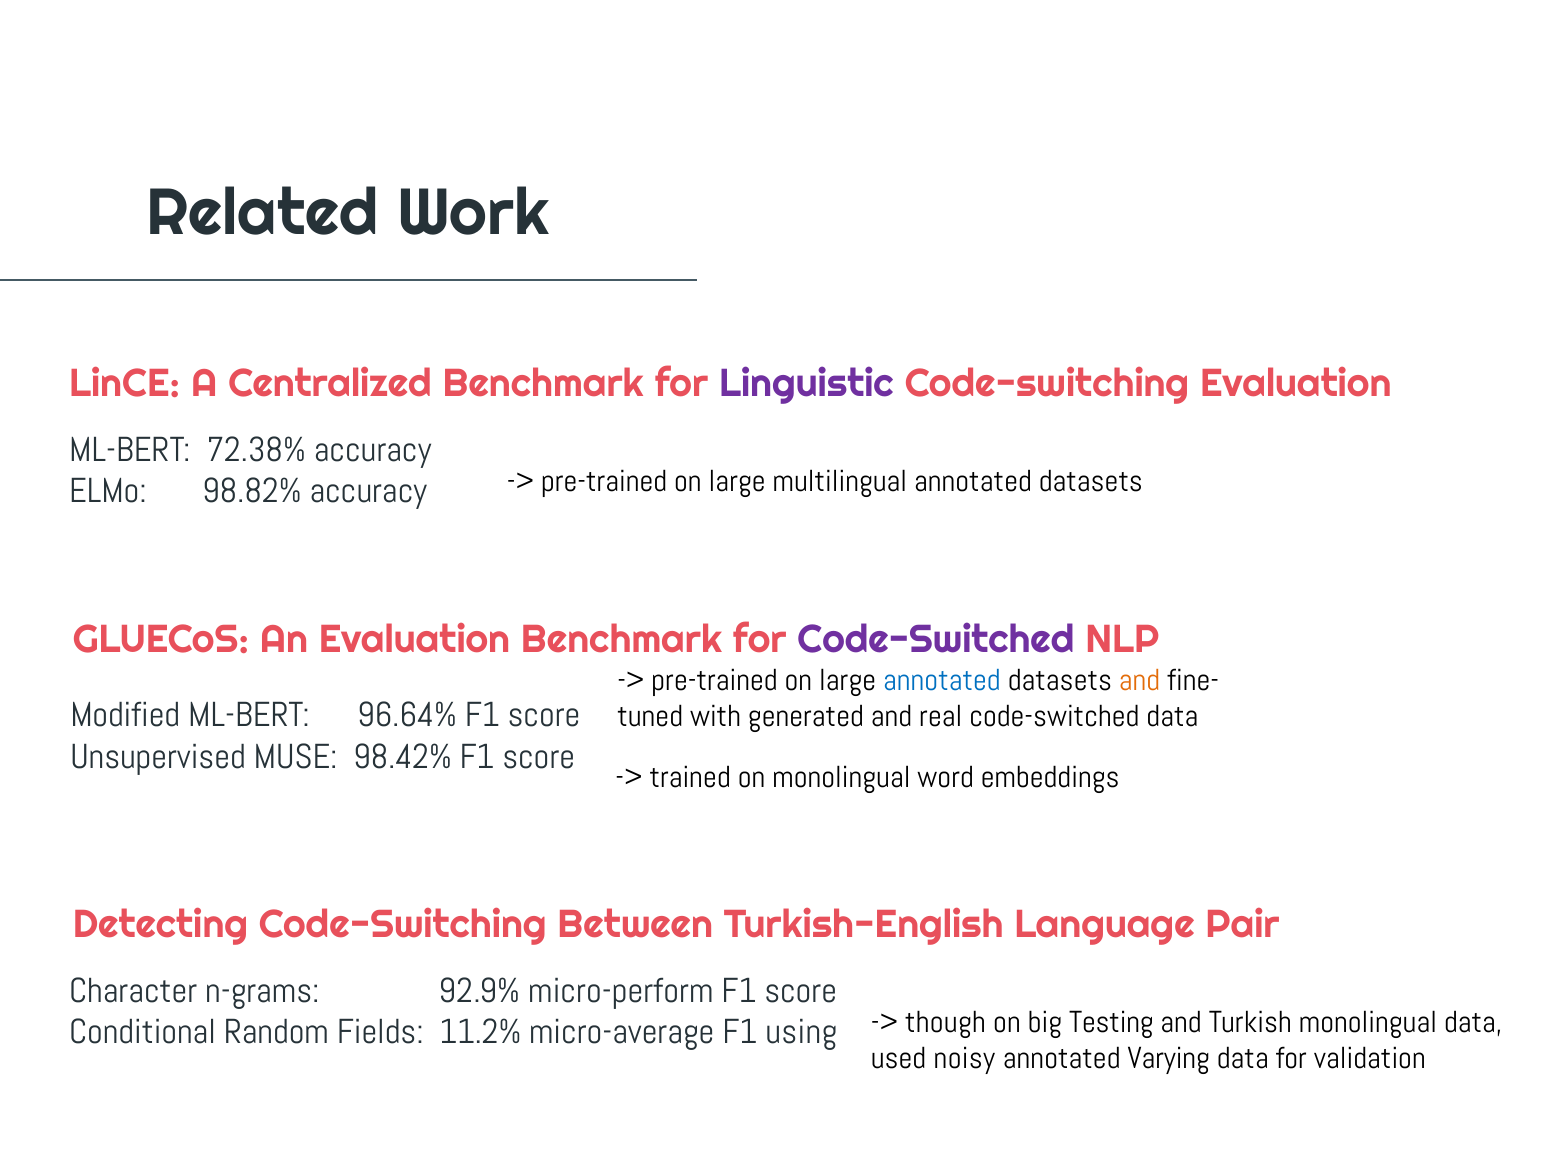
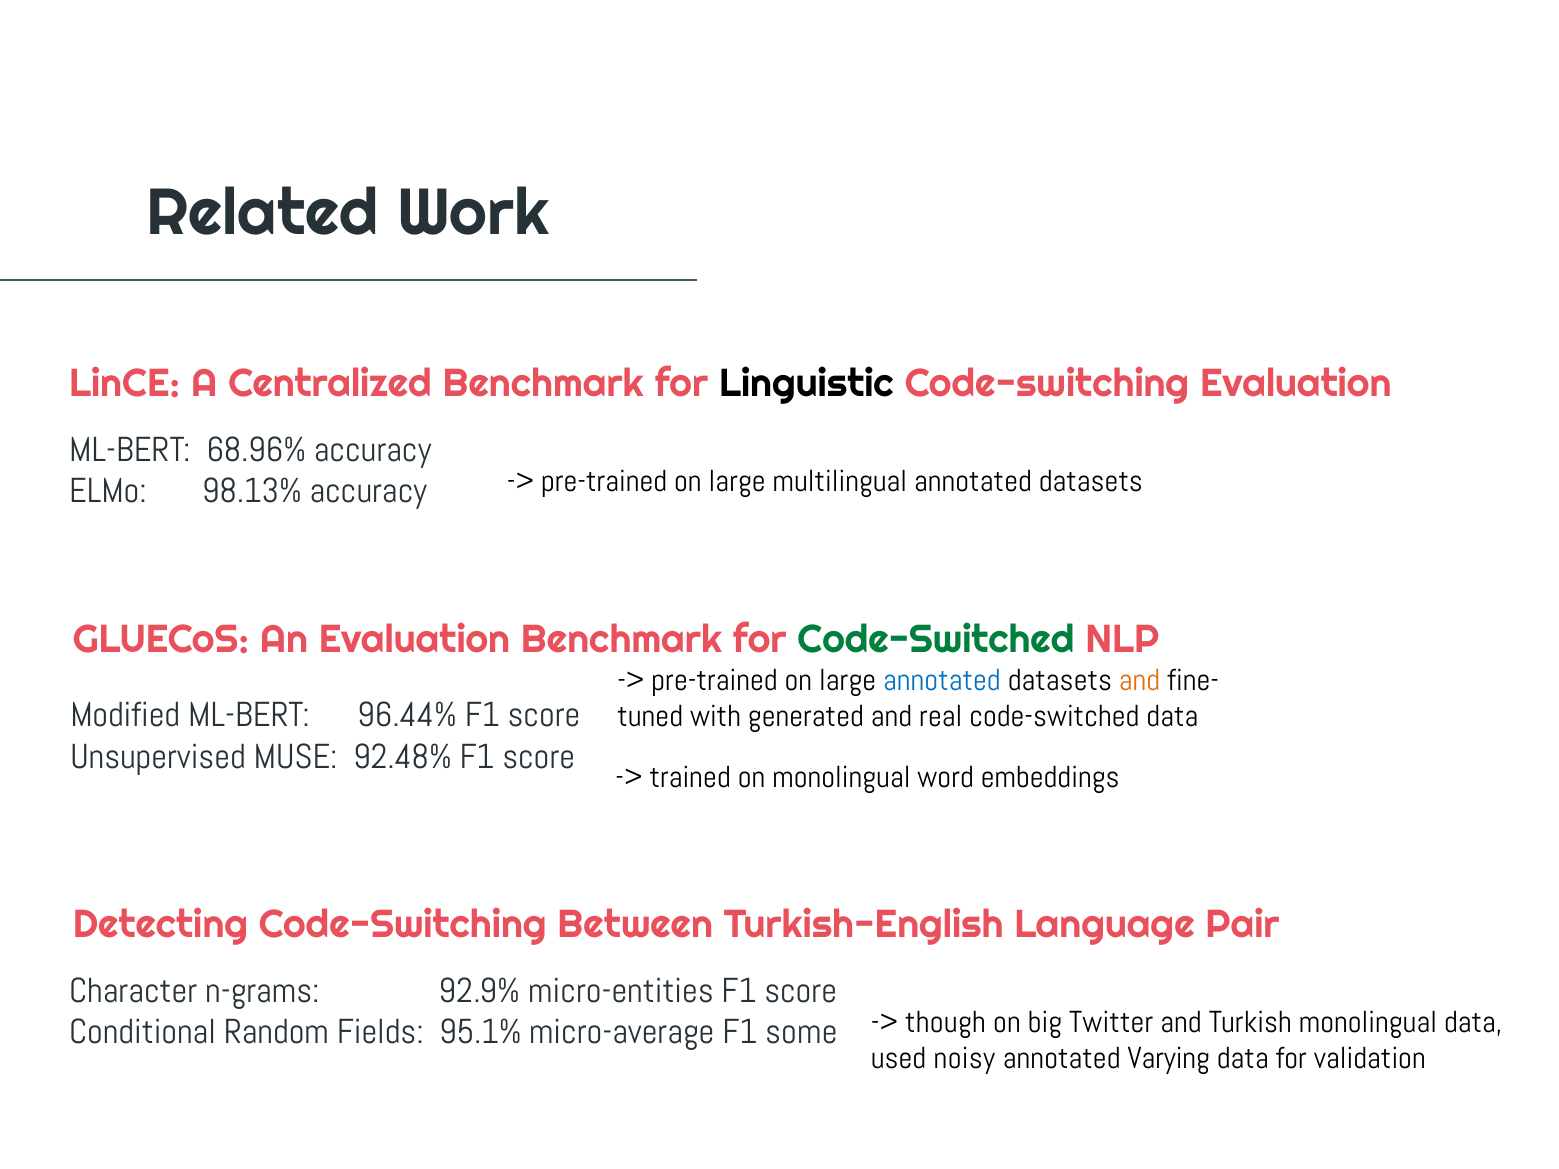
Linguistic colour: purple -> black
72.38%: 72.38% -> 68.96%
98.82%: 98.82% -> 98.13%
Code-Switched at (936, 639) colour: purple -> green
96.64%: 96.64% -> 96.44%
98.42%: 98.42% -> 92.48%
micro-perform: micro-perform -> micro-entities
Testing: Testing -> Twitter
11.2%: 11.2% -> 95.1%
using: using -> some
